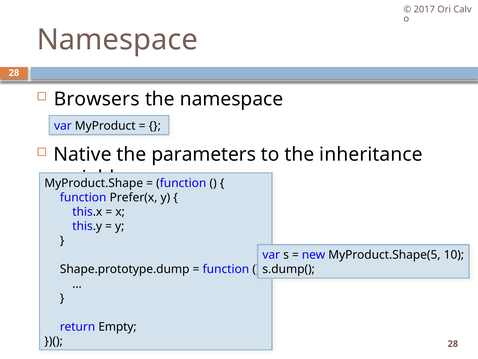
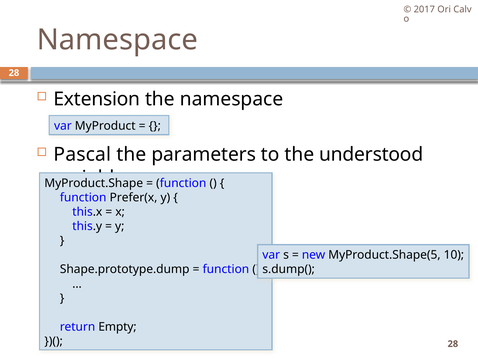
Browsers: Browsers -> Extension
Native: Native -> Pascal
inheritance: inheritance -> understood
